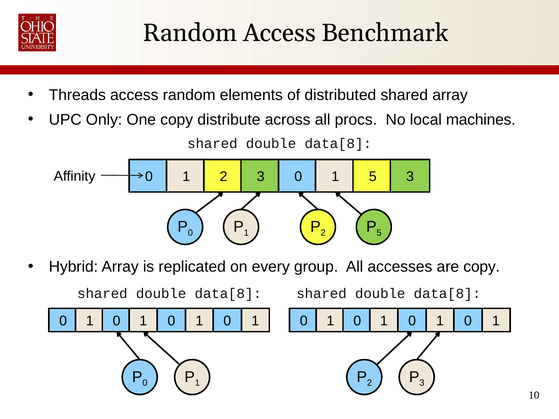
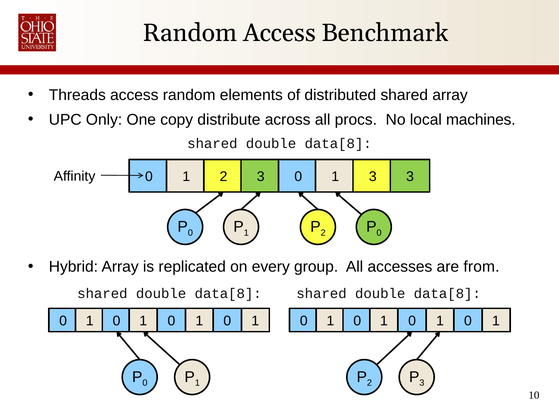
1 5: 5 -> 3
5 at (379, 233): 5 -> 0
are copy: copy -> from
